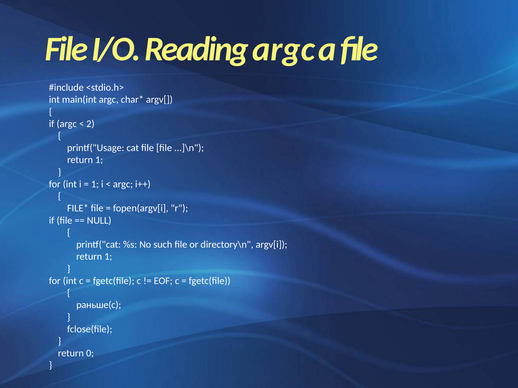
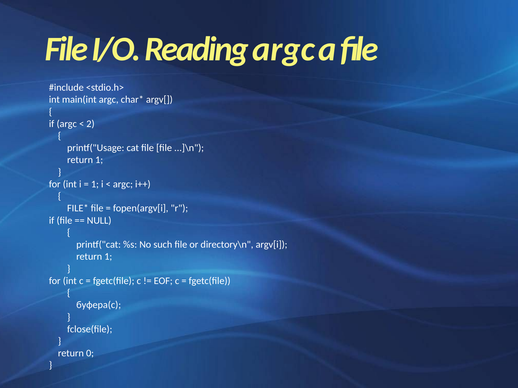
раньше(c: раньше(c -> буфера(c
